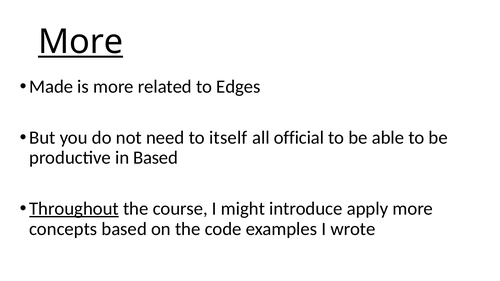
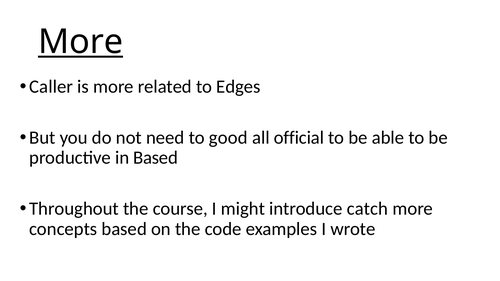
Made: Made -> Caller
itself: itself -> good
Throughout underline: present -> none
apply: apply -> catch
